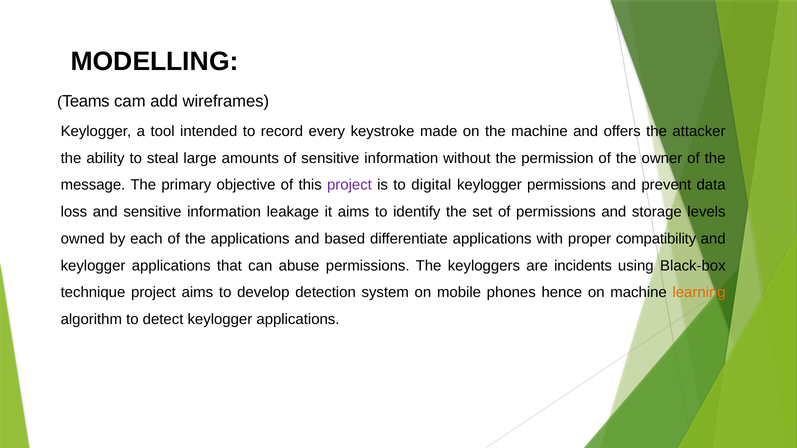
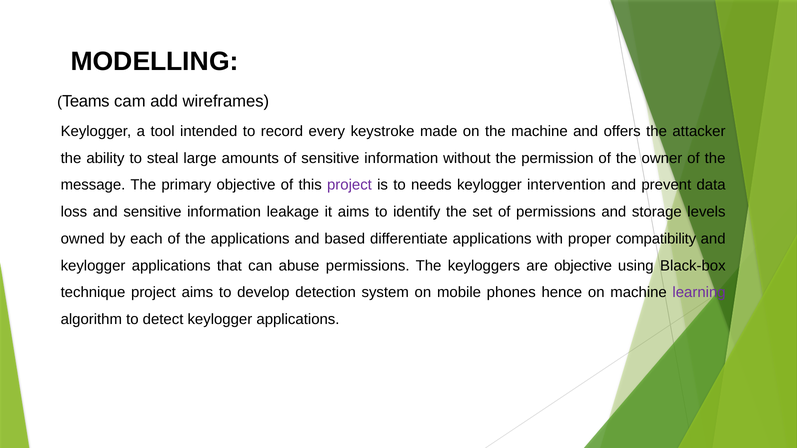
digital: digital -> needs
keylogger permissions: permissions -> intervention
are incidents: incidents -> objective
learning colour: orange -> purple
